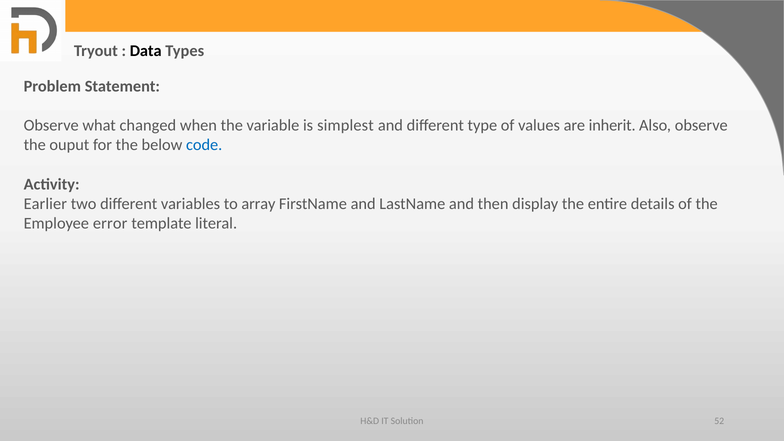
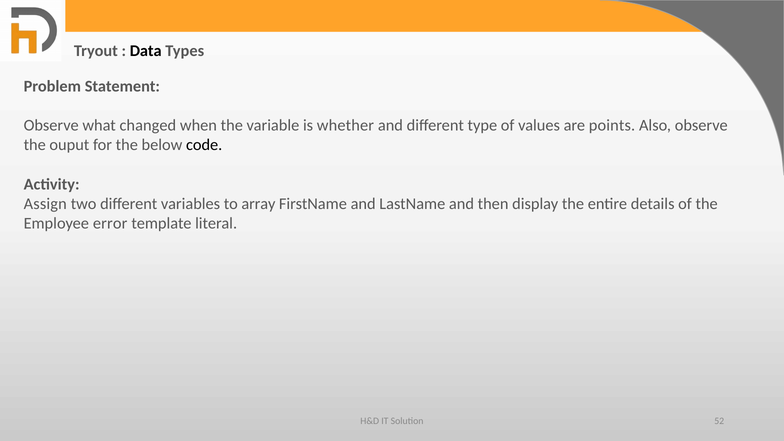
simplest: simplest -> whether
inherit: inherit -> points
code colour: blue -> black
Earlier: Earlier -> Assign
